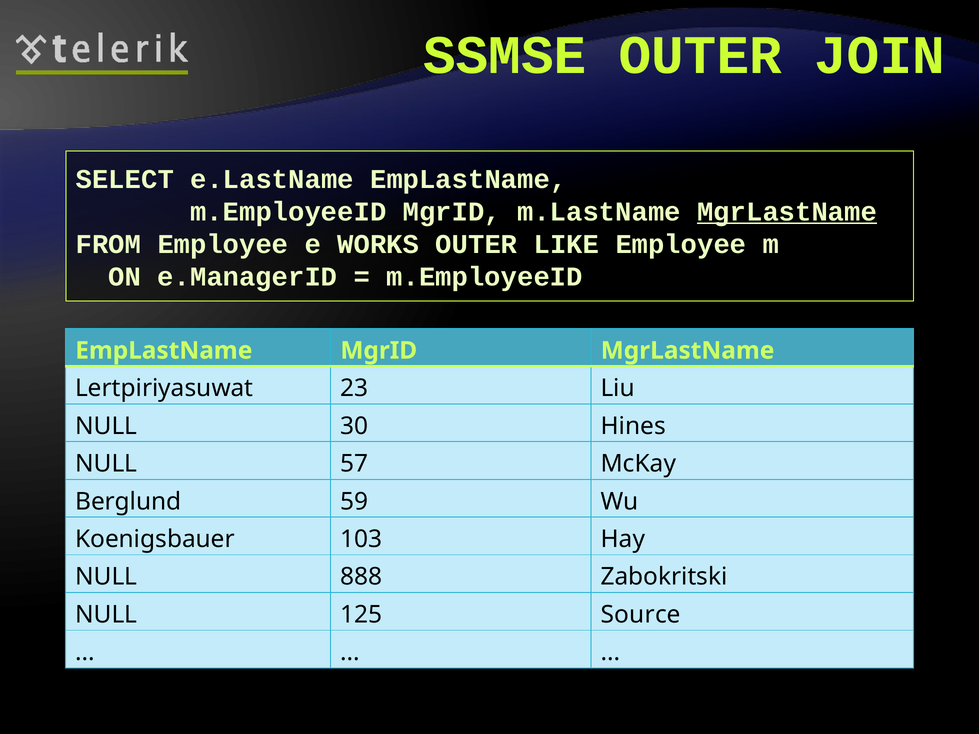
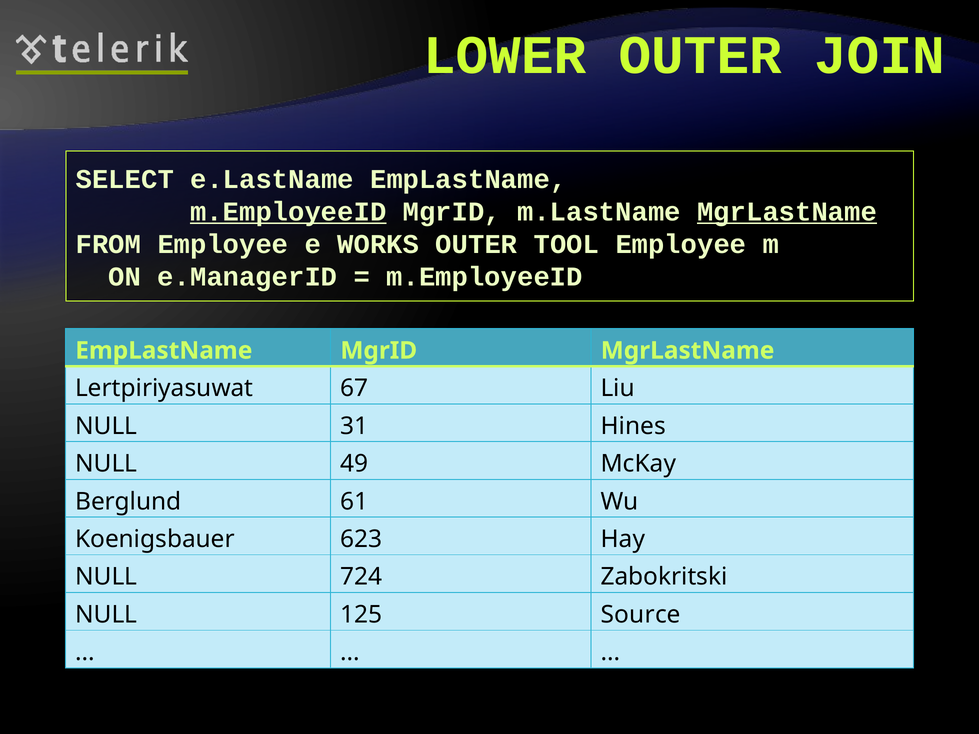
SSMSE: SSMSE -> LOWER
m.EmployeeID at (288, 212) underline: none -> present
LIKE: LIKE -> TOOL
23: 23 -> 67
30: 30 -> 31
57: 57 -> 49
59: 59 -> 61
103: 103 -> 623
888: 888 -> 724
